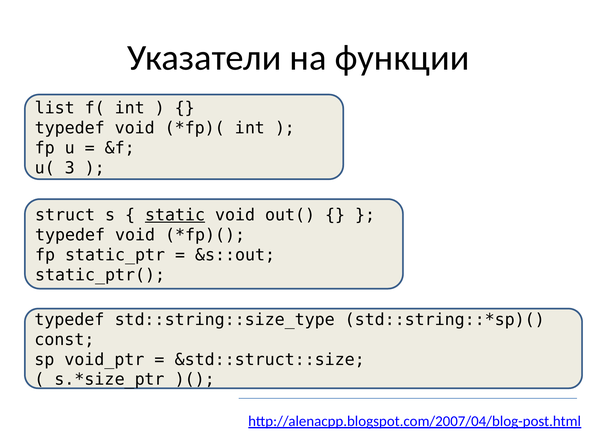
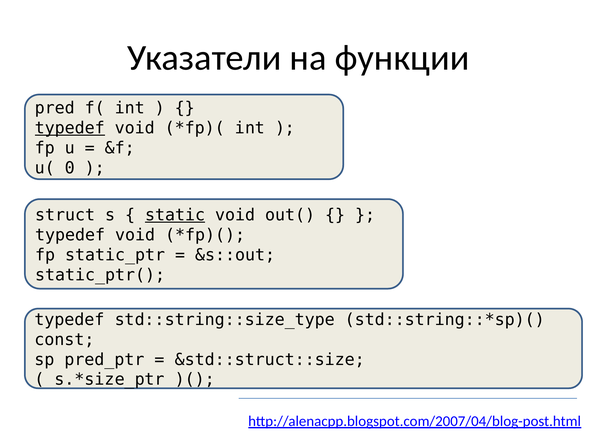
list: list -> pred
typedef at (70, 128) underline: none -> present
3: 3 -> 0
void_ptr: void_ptr -> pred_ptr
